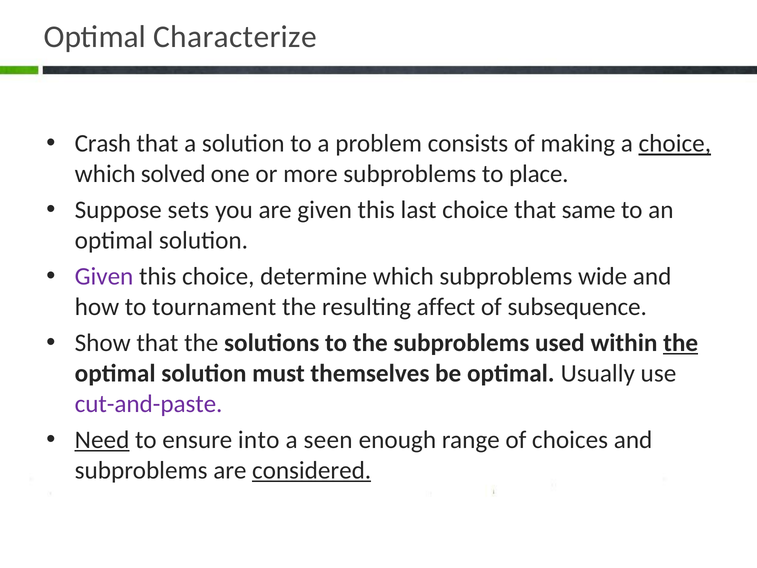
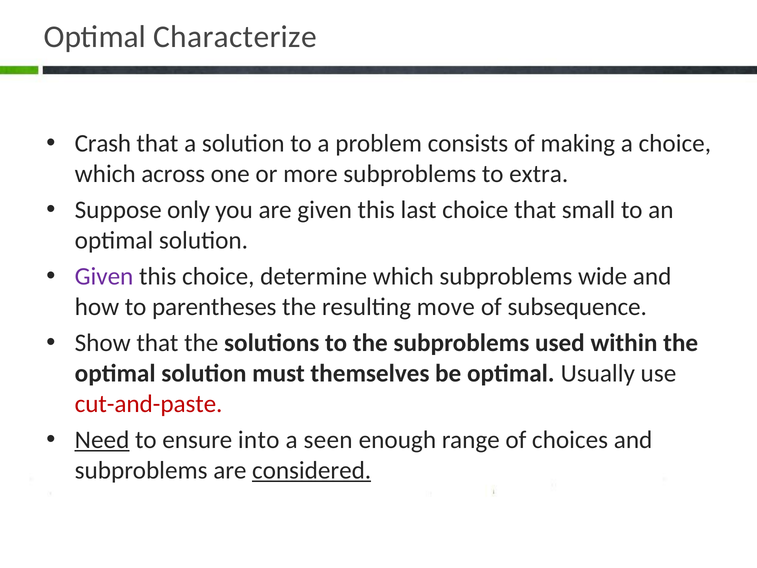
choice at (675, 144) underline: present -> none
solved: solved -> across
place: place -> extra
sets: sets -> only
same: same -> small
tournament: tournament -> parentheses
affect: affect -> move
the at (681, 343) underline: present -> none
cut-and-paste colour: purple -> red
